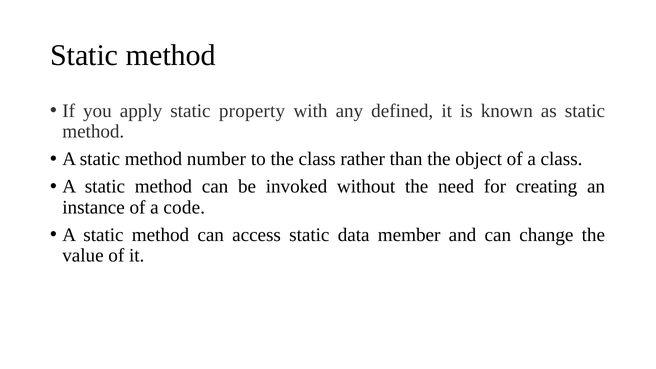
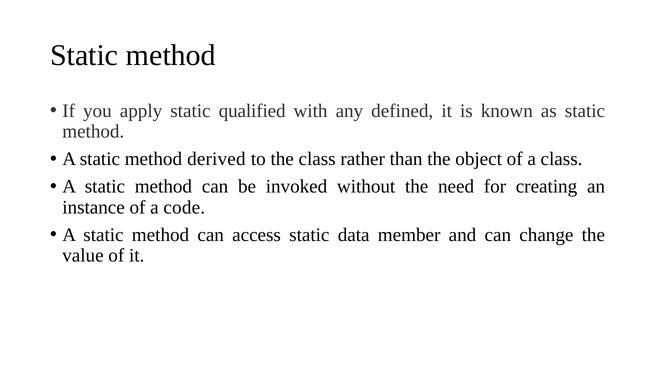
property: property -> qualified
number: number -> derived
